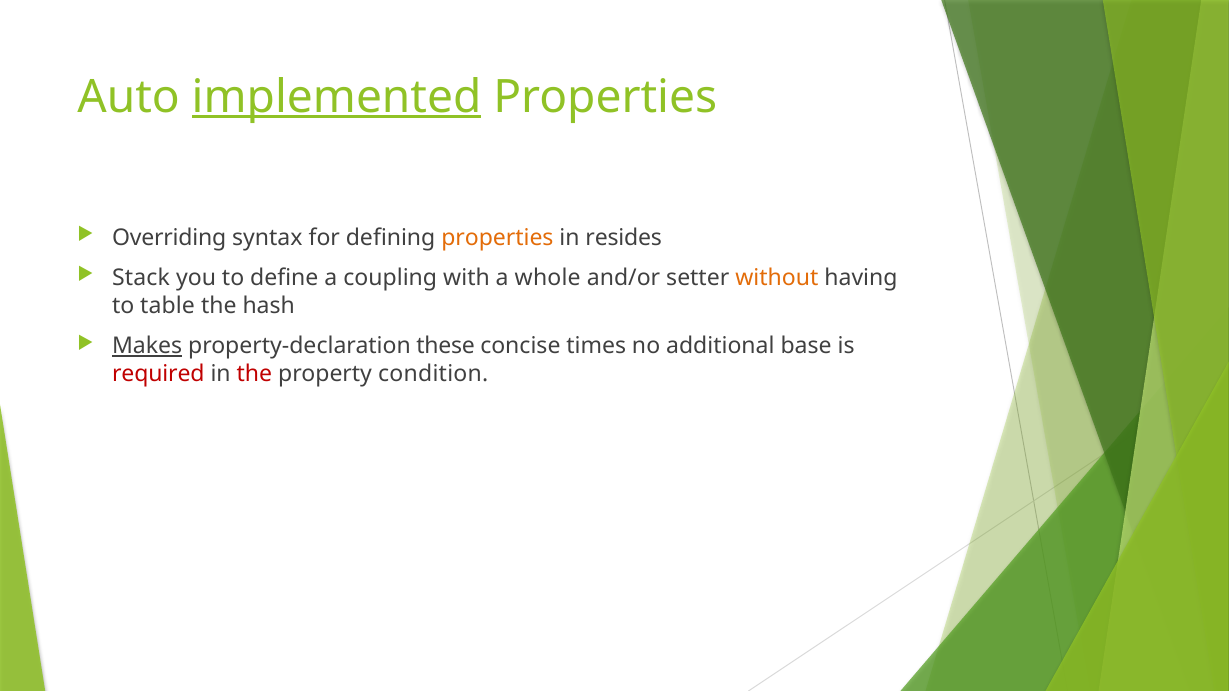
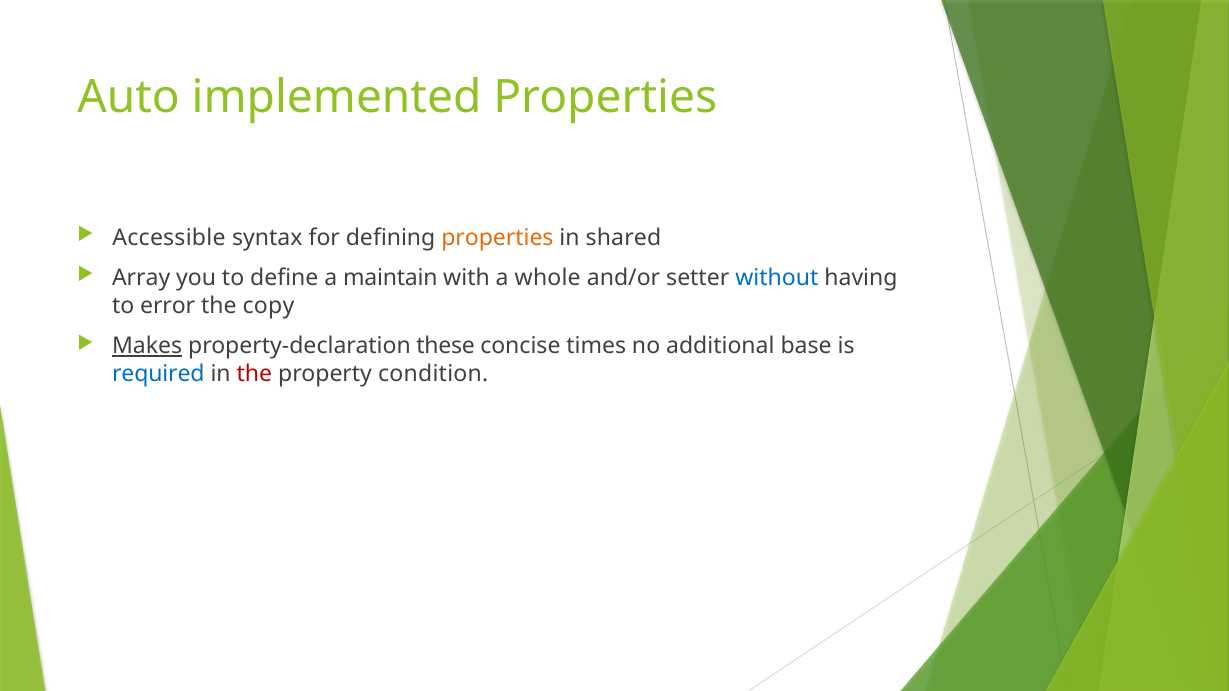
implemented underline: present -> none
Overriding: Overriding -> Accessible
resides: resides -> shared
Stack: Stack -> Array
coupling: coupling -> maintain
without colour: orange -> blue
table: table -> error
hash: hash -> copy
required colour: red -> blue
